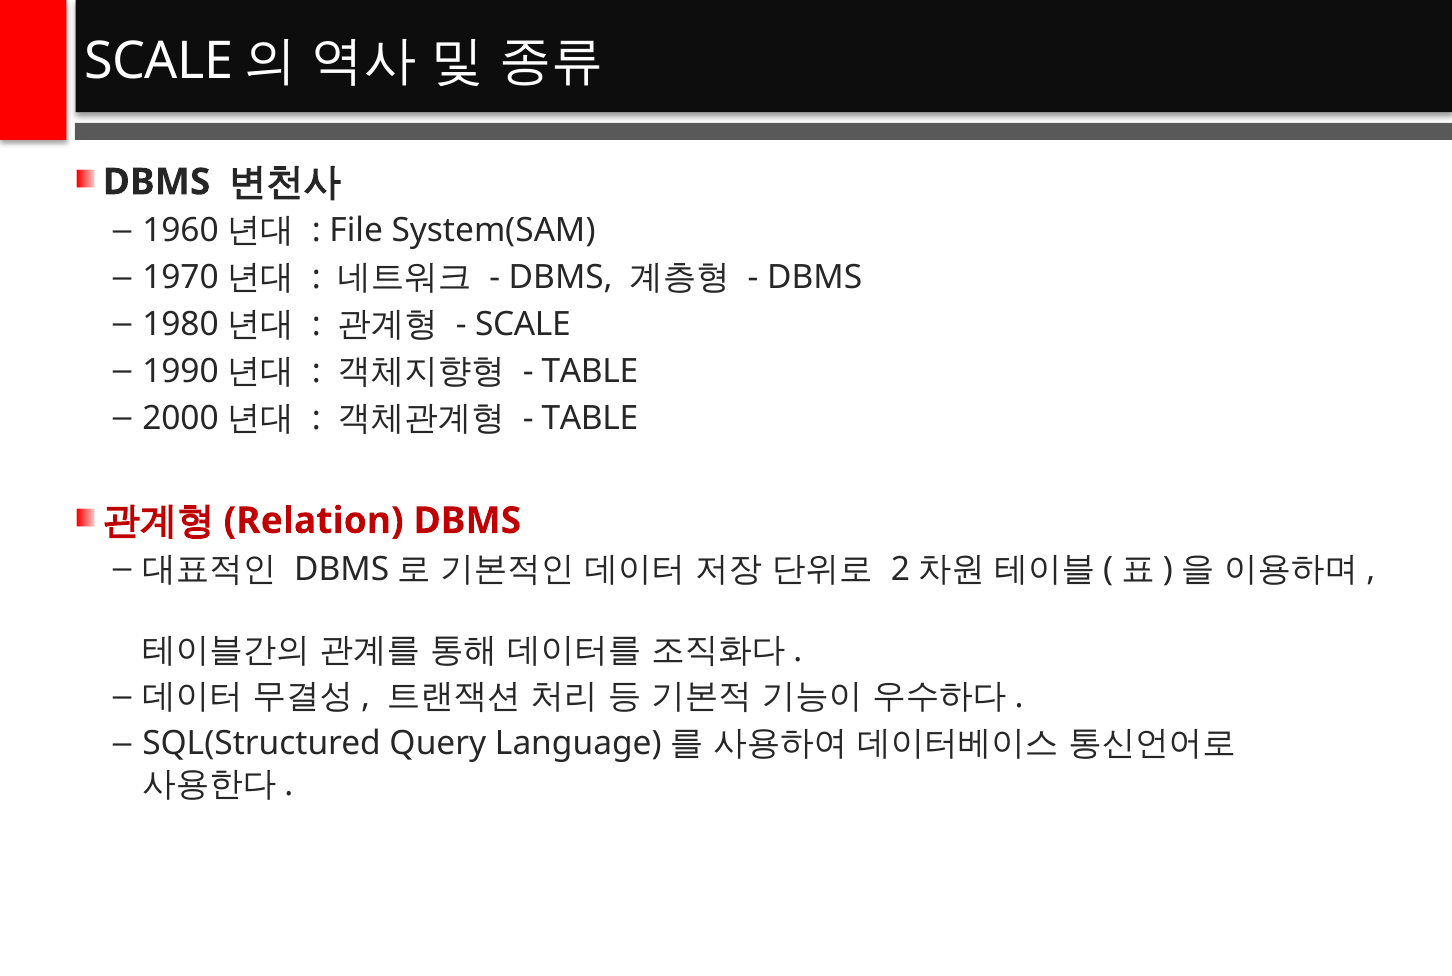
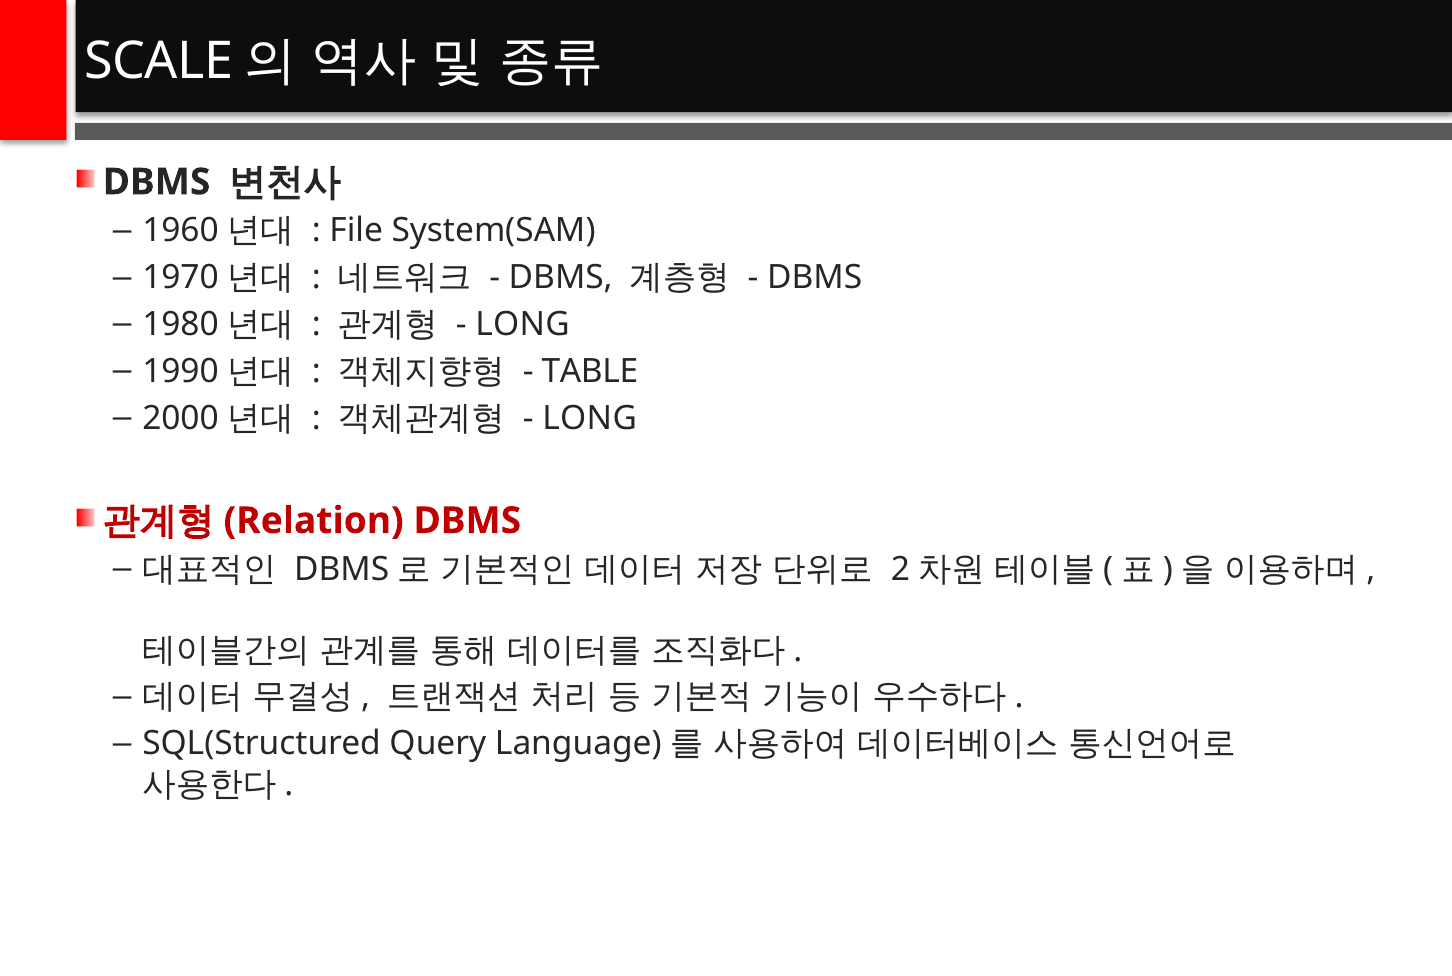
SCALE at (523, 325): SCALE -> LONG
TABLE at (590, 419): TABLE -> LONG
